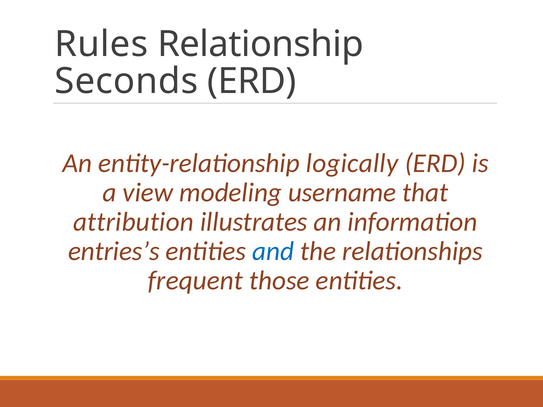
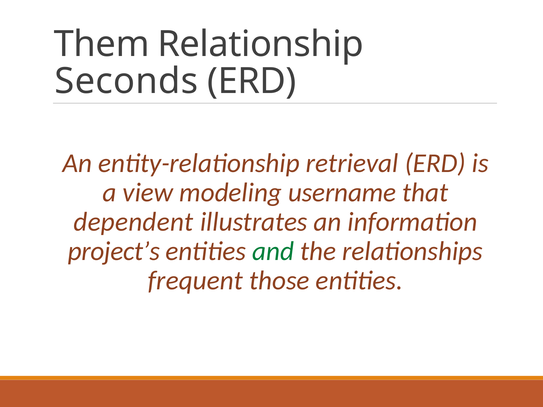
Rules: Rules -> Them
logically: logically -> retrieval
attribution: attribution -> dependent
entries’s: entries’s -> project’s
and colour: blue -> green
